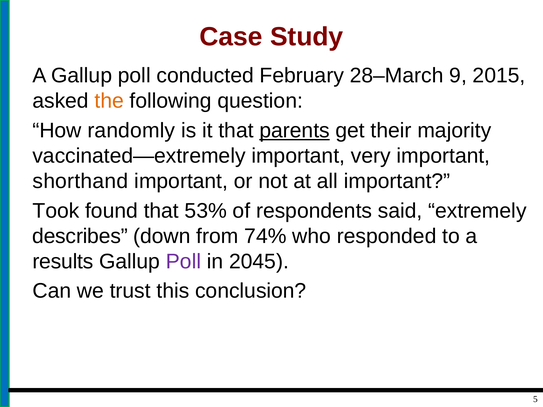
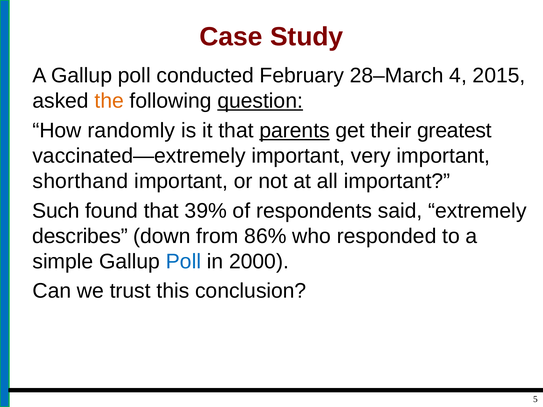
9: 9 -> 4
question underline: none -> present
majority: majority -> greatest
Took: Took -> Such
53%: 53% -> 39%
74%: 74% -> 86%
results: results -> simple
Poll at (183, 262) colour: purple -> blue
2045: 2045 -> 2000
